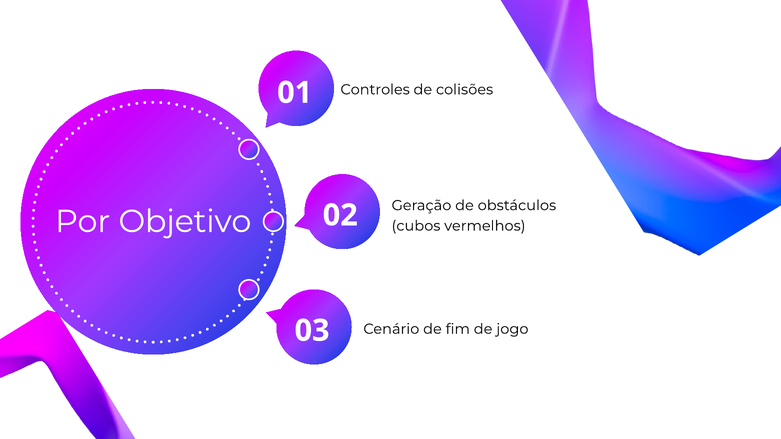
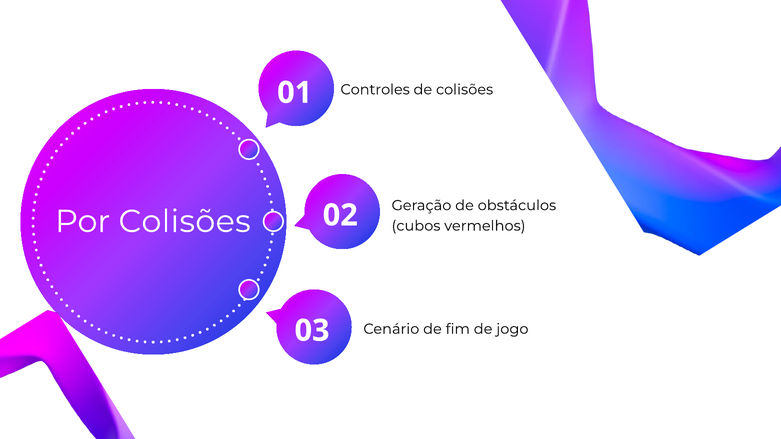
Por Objetivo: Objetivo -> Colisões
